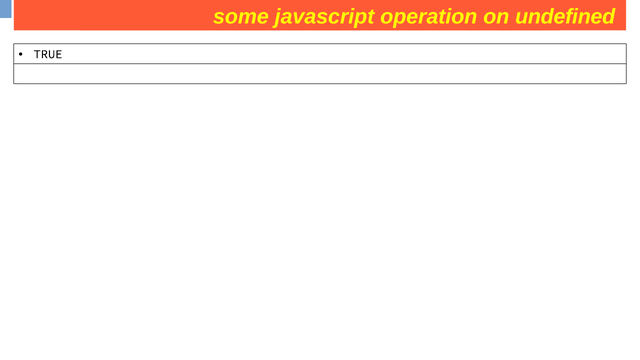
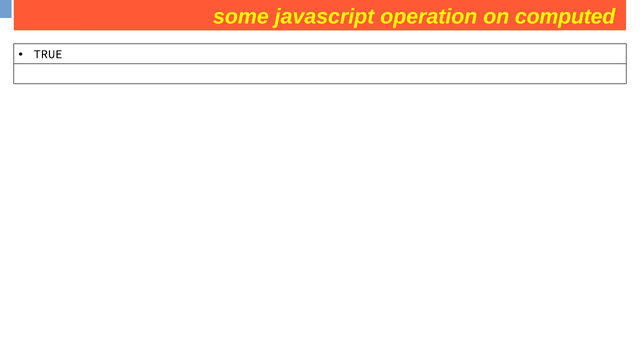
undefined: undefined -> computed
